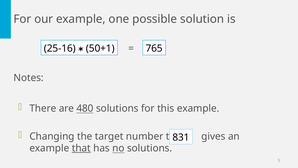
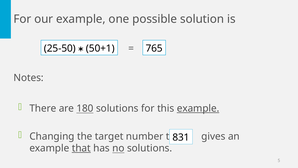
25-16: 25-16 -> 25-50
480: 480 -> 180
example at (198, 108) underline: none -> present
